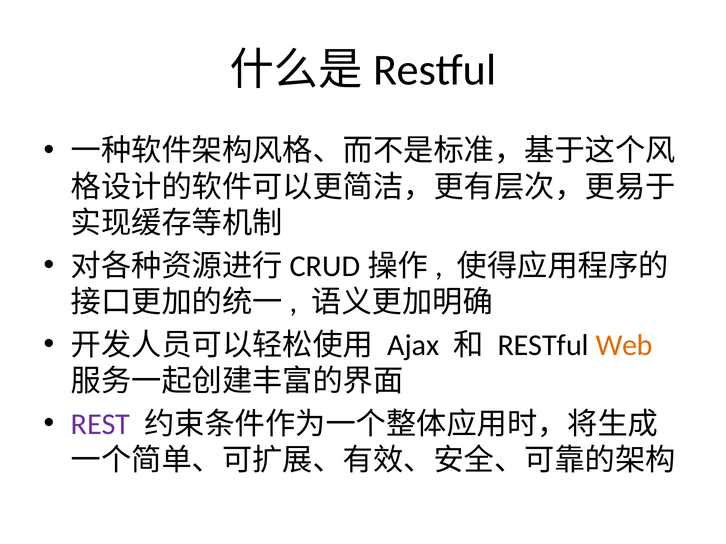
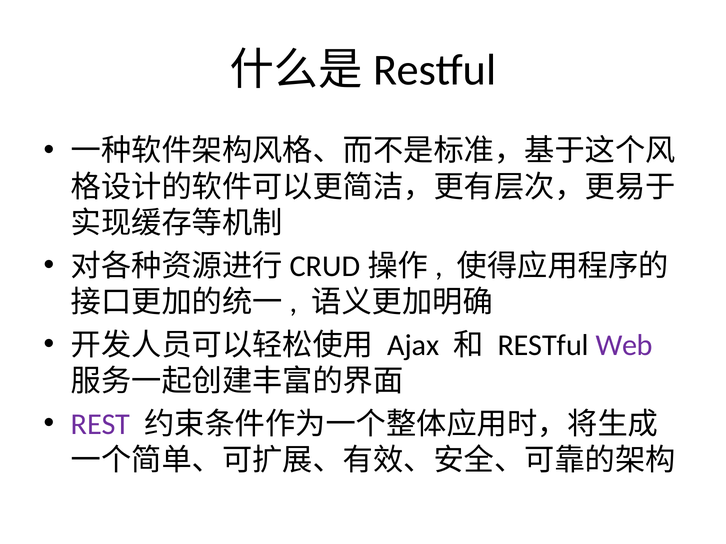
Web colour: orange -> purple
